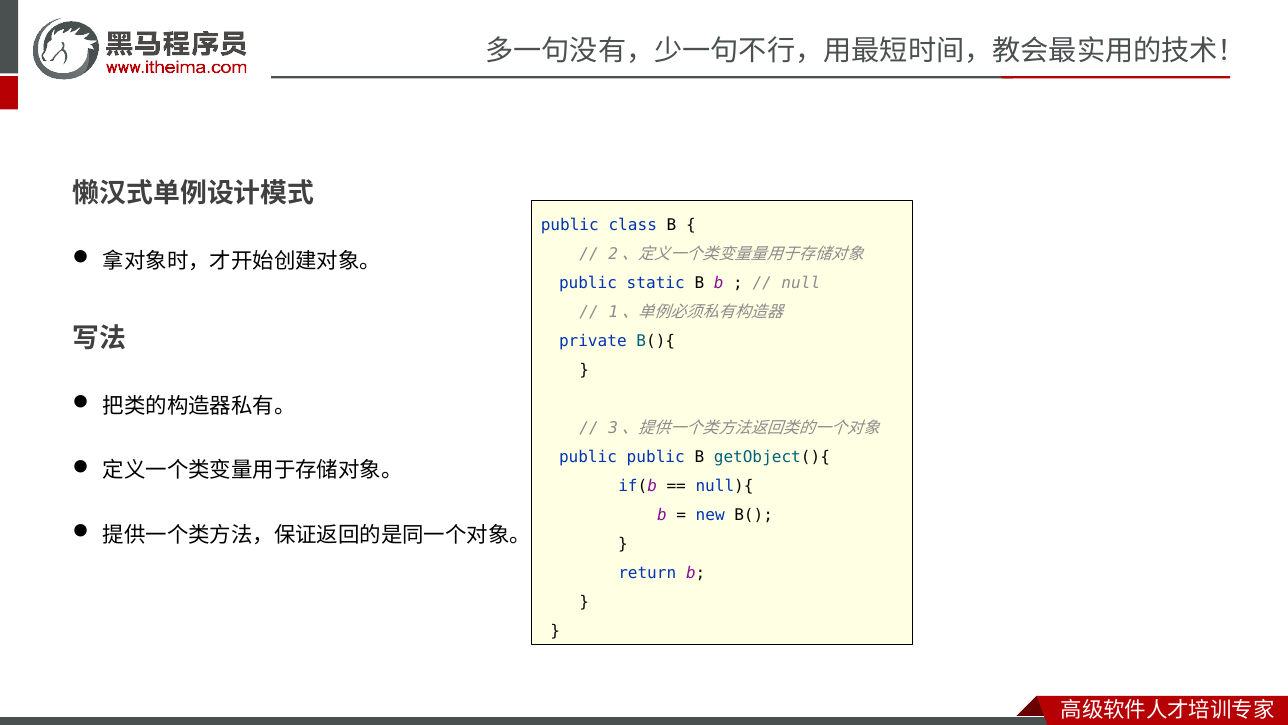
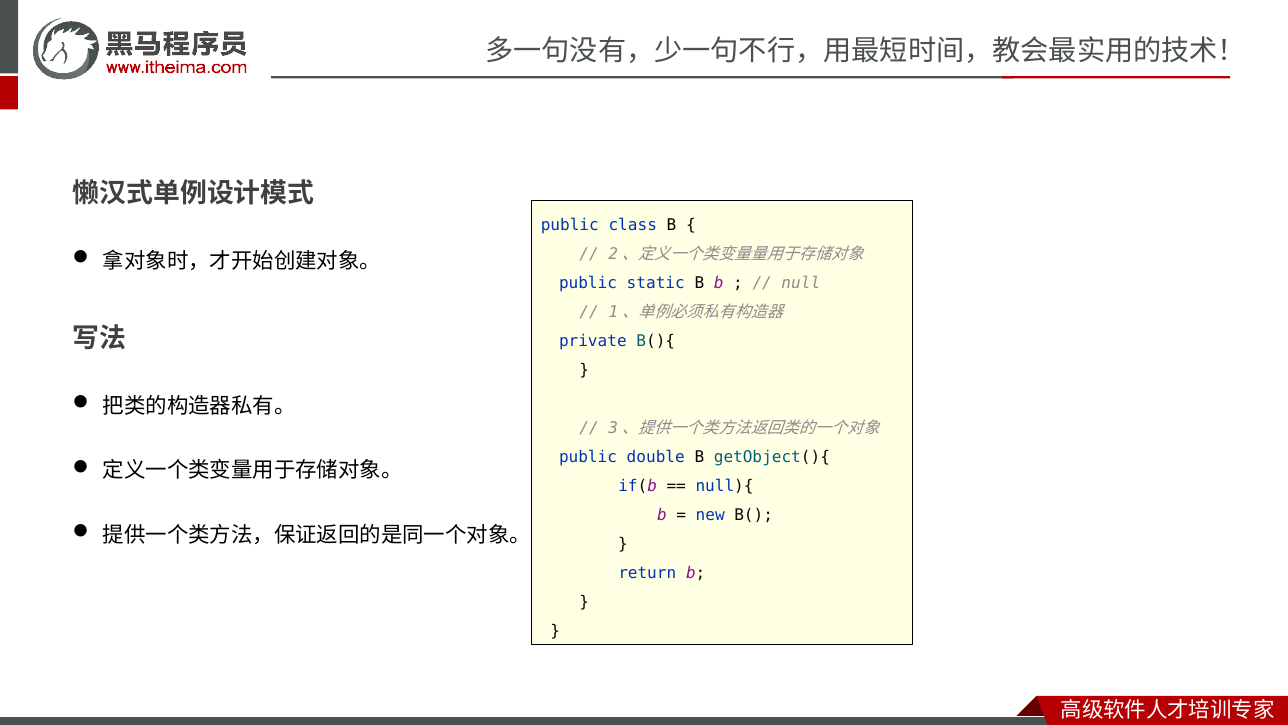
public public: public -> double
